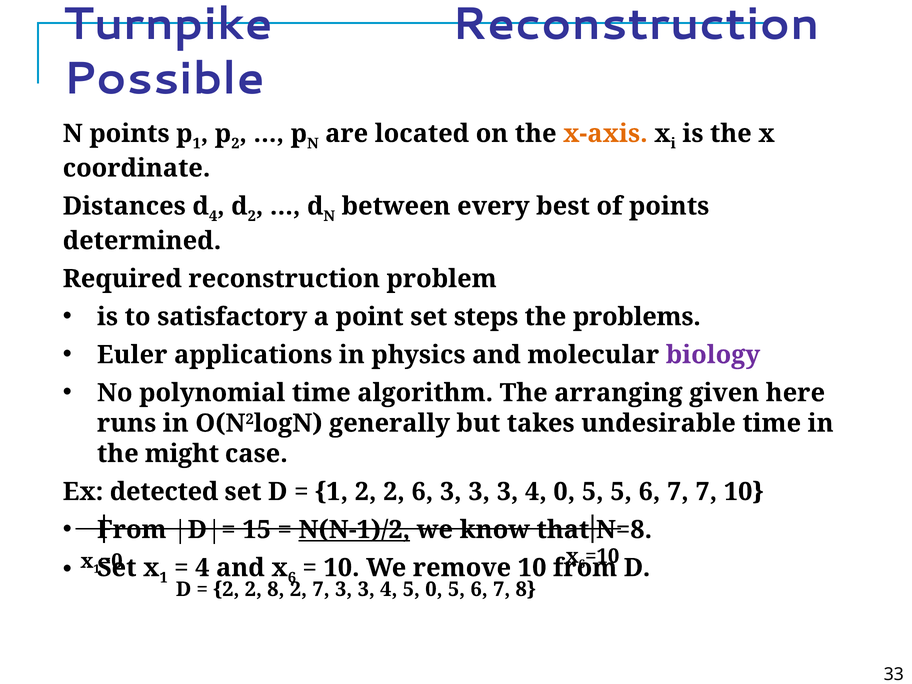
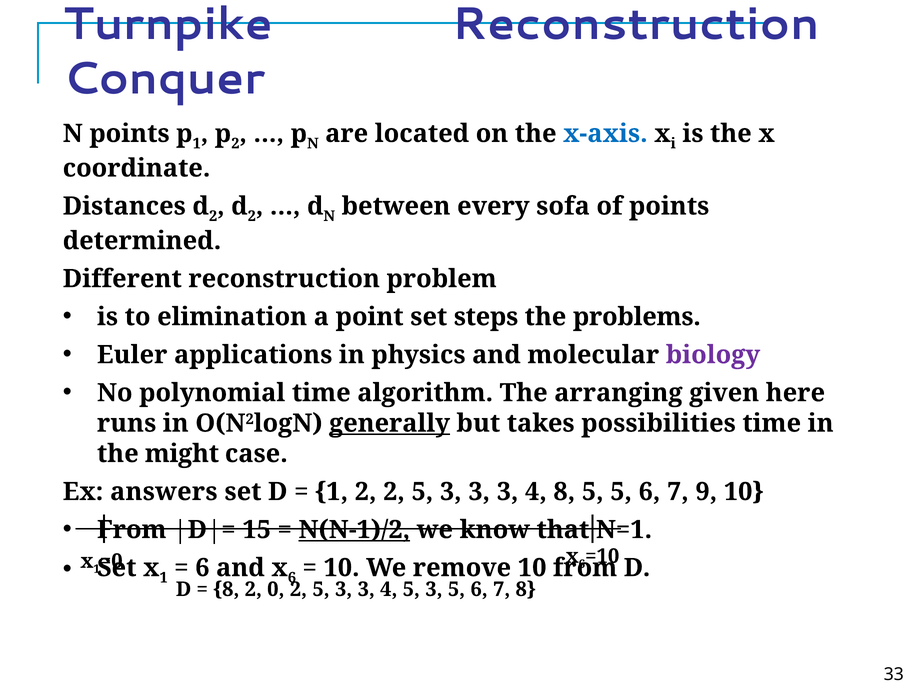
Possible: Possible -> Conquer
x-axis colour: orange -> blue
Distances d 4: 4 -> 2
best: best -> sofa
Required: Required -> Different
satisfactory: satisfactory -> elimination
generally underline: none -> present
undesirable: undesirable -> possibilities
detected: detected -> answers
2 2 6: 6 -> 5
4 0: 0 -> 8
7 7: 7 -> 9
N=8: N=8 -> N=1
4 at (202, 568): 4 -> 6
2 at (226, 589): 2 -> 8
2 8: 8 -> 0
7 at (321, 589): 7 -> 5
4 5 0: 0 -> 3
